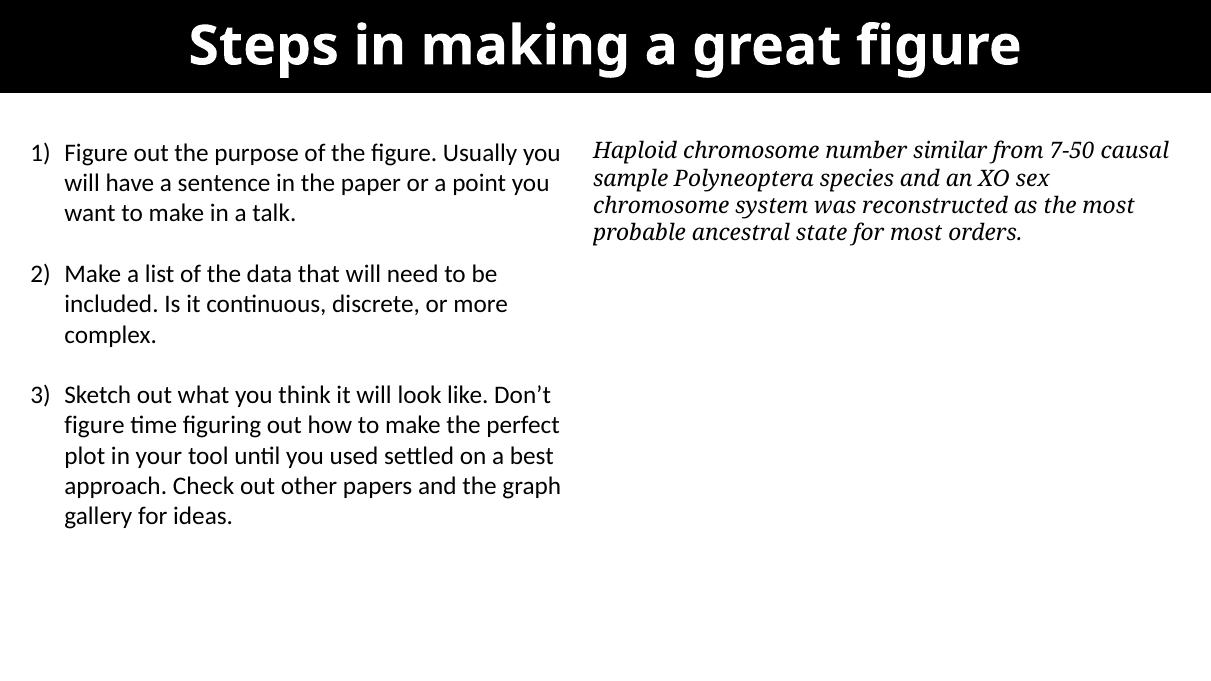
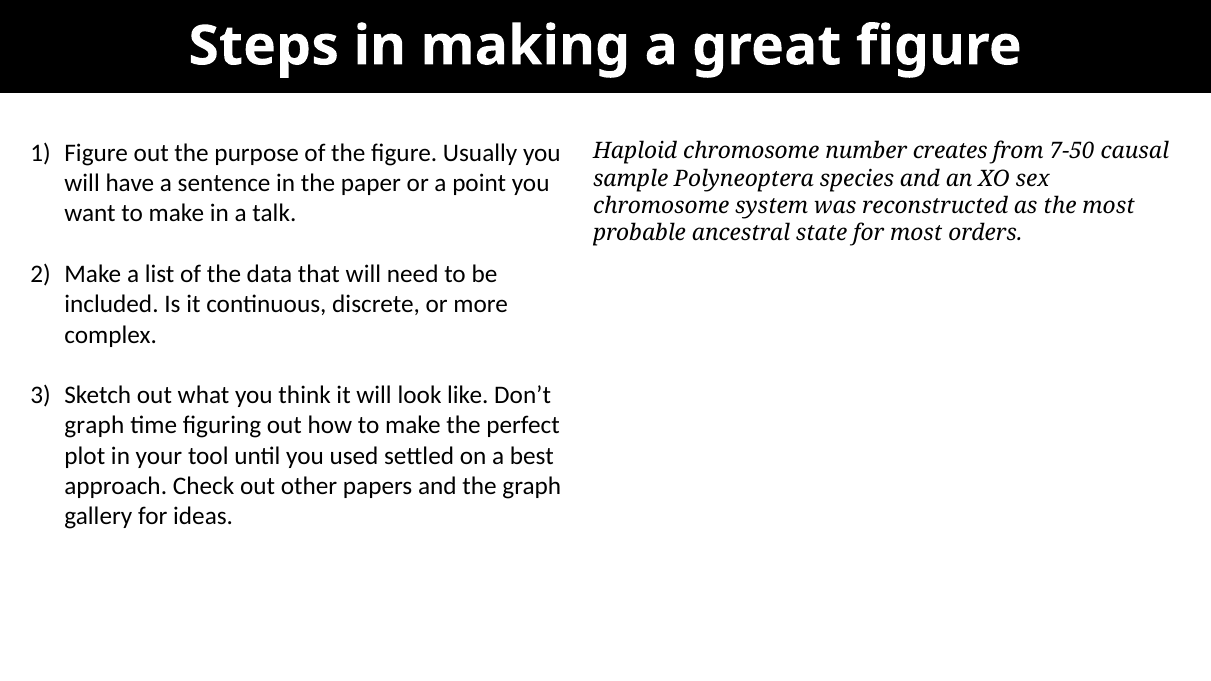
similar: similar -> creates
figure at (94, 426): figure -> graph
